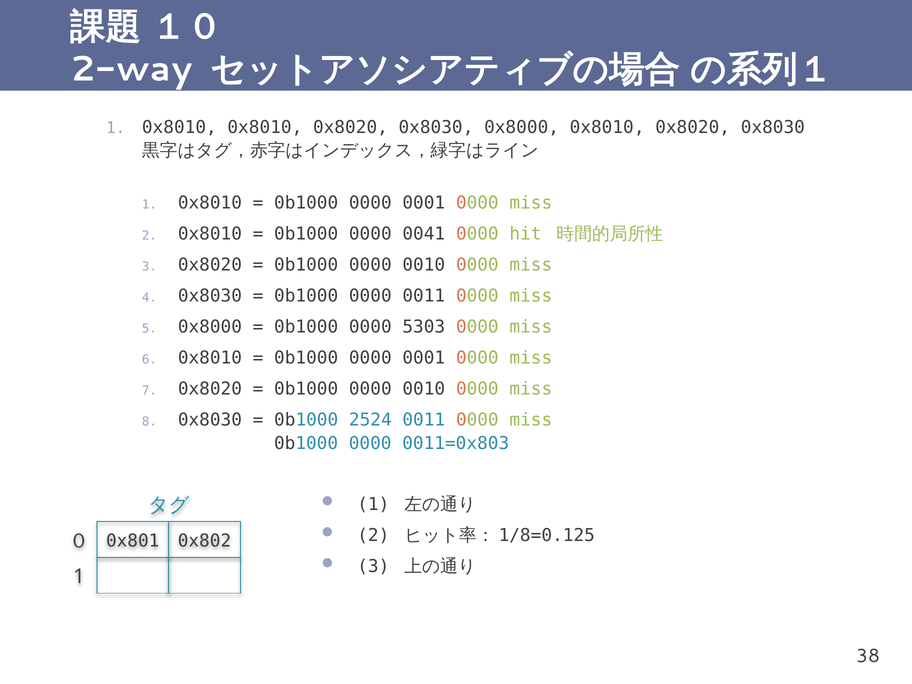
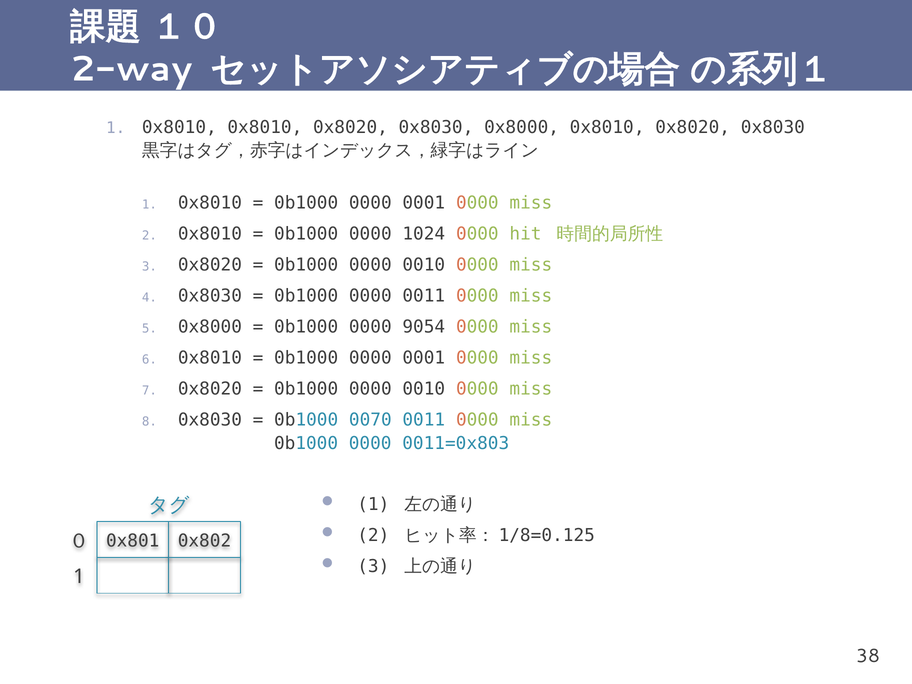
0041: 0041 -> 1024
5303: 5303 -> 9054
2524: 2524 -> 0070
